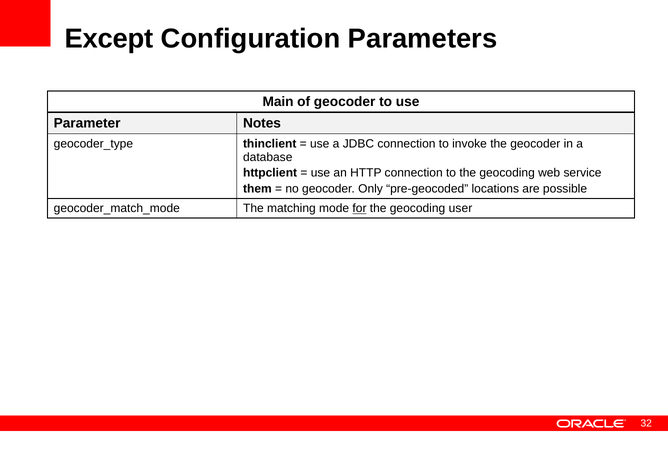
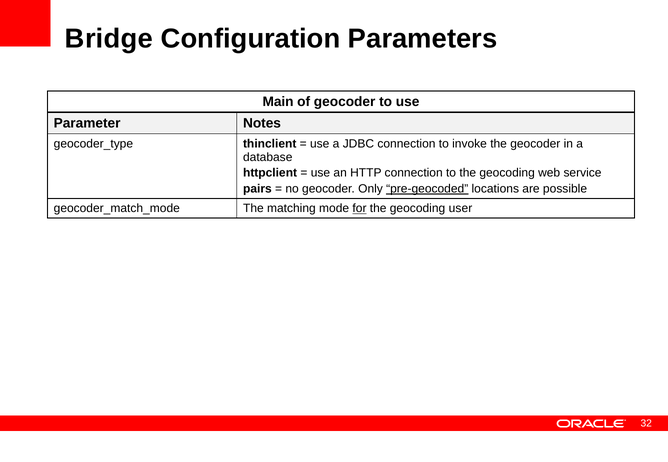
Except: Except -> Bridge
them: them -> pairs
pre-geocoded underline: none -> present
